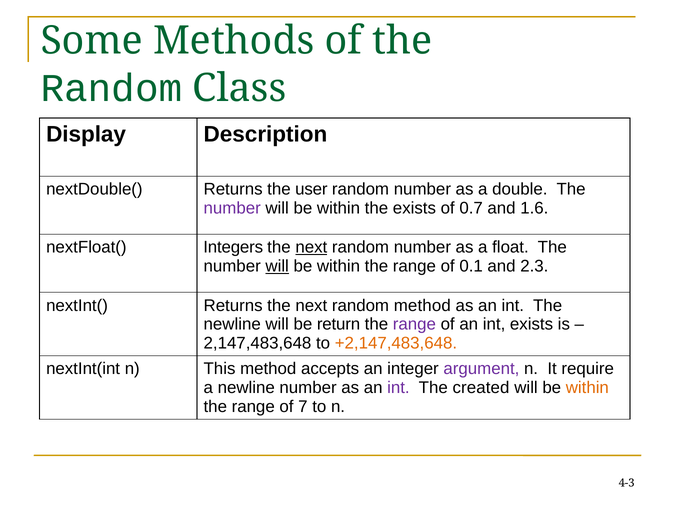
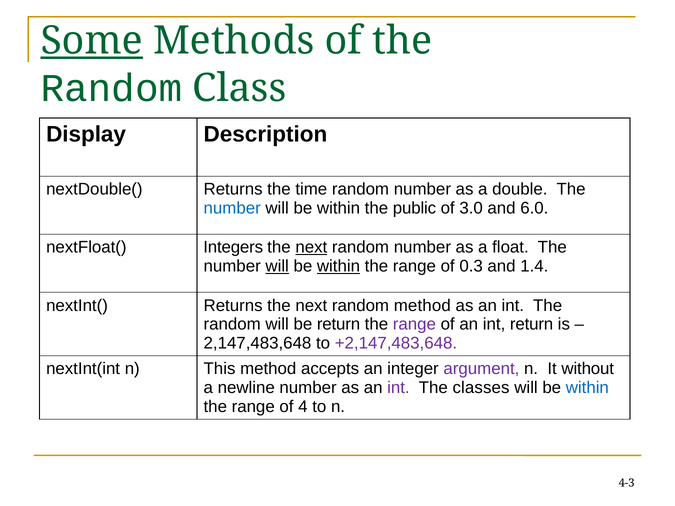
Some underline: none -> present
user: user -> time
number at (232, 208) colour: purple -> blue
the exists: exists -> public
0.7: 0.7 -> 3.0
1.6: 1.6 -> 6.0
within at (338, 266) underline: none -> present
0.1: 0.1 -> 0.3
2.3: 2.3 -> 1.4
newline at (232, 324): newline -> random
int exists: exists -> return
+2,147,483,648 colour: orange -> purple
require: require -> without
created: created -> classes
within at (587, 388) colour: orange -> blue
7: 7 -> 4
